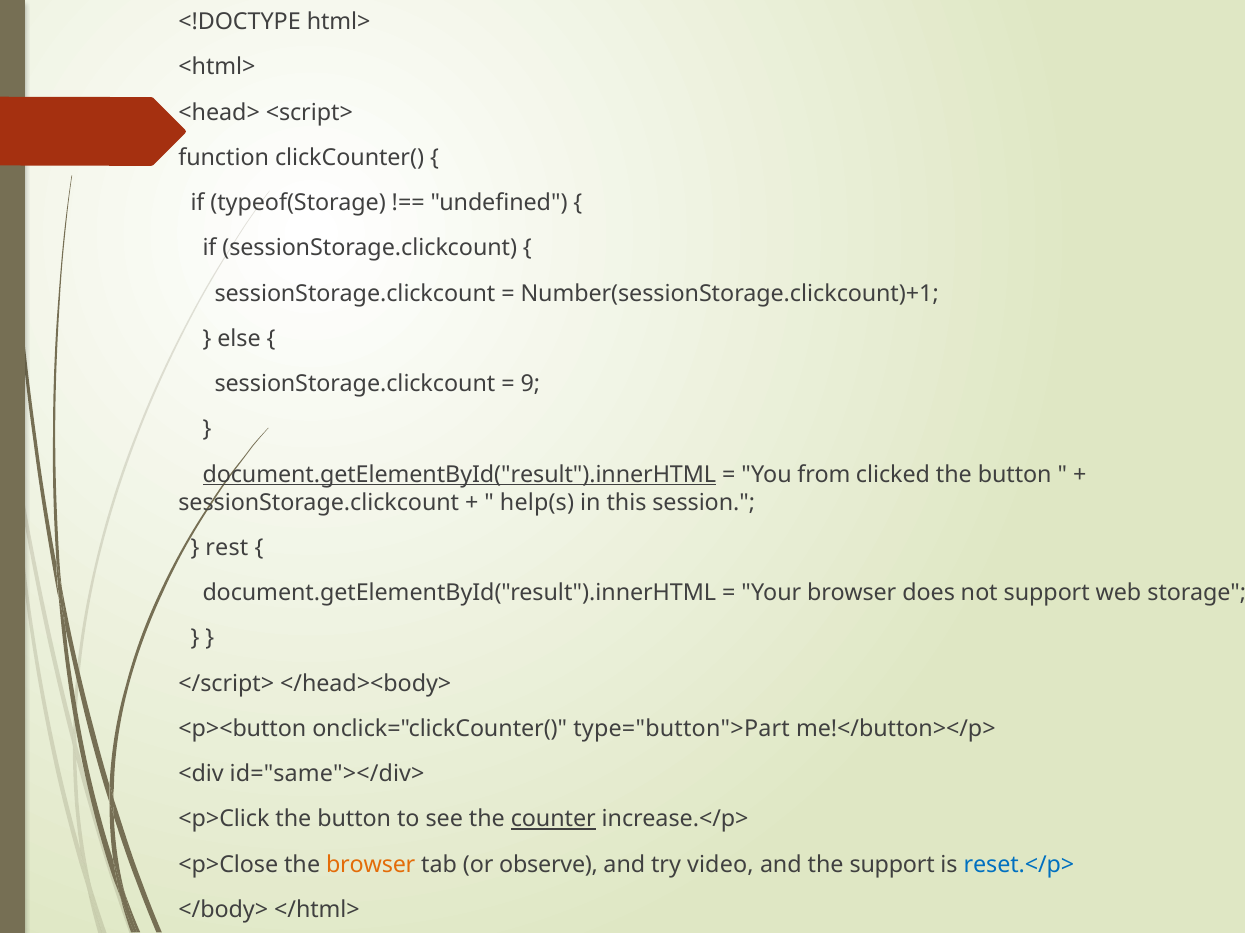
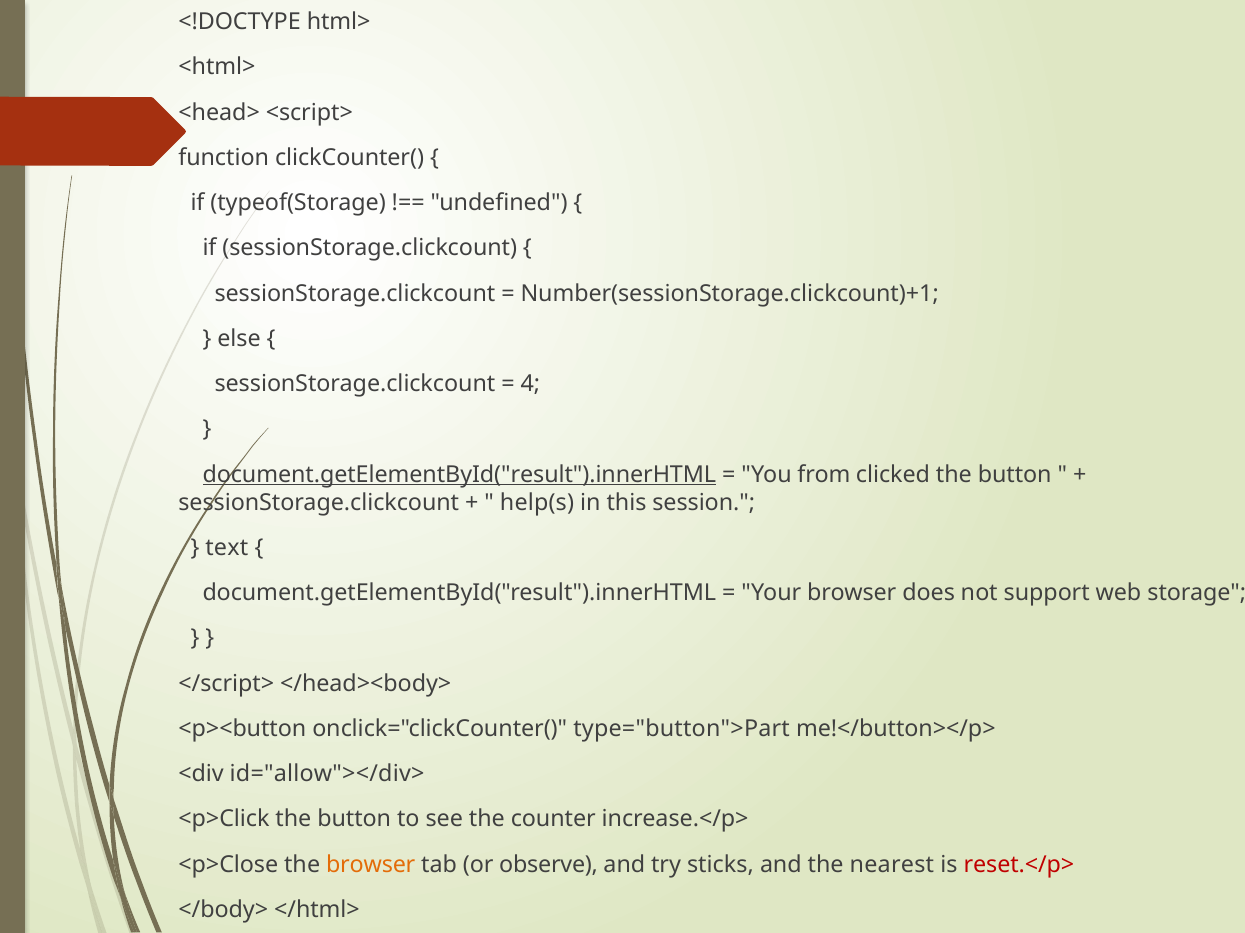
9: 9 -> 4
rest: rest -> text
id="same"></div>: id="same"></div> -> id="allow"></div>
counter underline: present -> none
video: video -> sticks
the support: support -> nearest
reset.</p> colour: blue -> red
